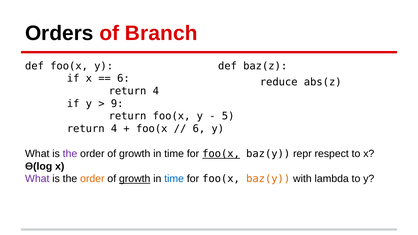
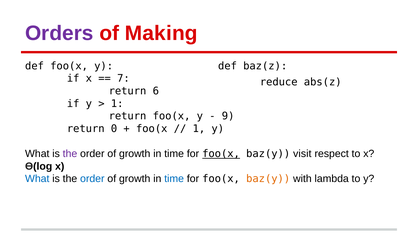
Orders colour: black -> purple
Branch: Branch -> Making
6 at (123, 79): 6 -> 7
4 at (156, 91): 4 -> 6
9 at (117, 104): 9 -> 1
5: 5 -> 9
4 at (114, 129): 4 -> 0
6 at (199, 129): 6 -> 1
repr: repr -> visit
What at (37, 179) colour: purple -> blue
order at (92, 179) colour: orange -> blue
growth at (135, 179) underline: present -> none
